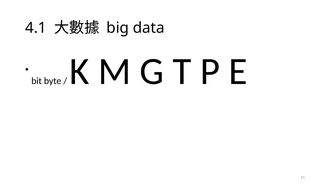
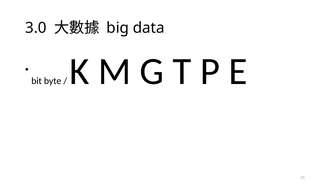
4.1: 4.1 -> 3.0
